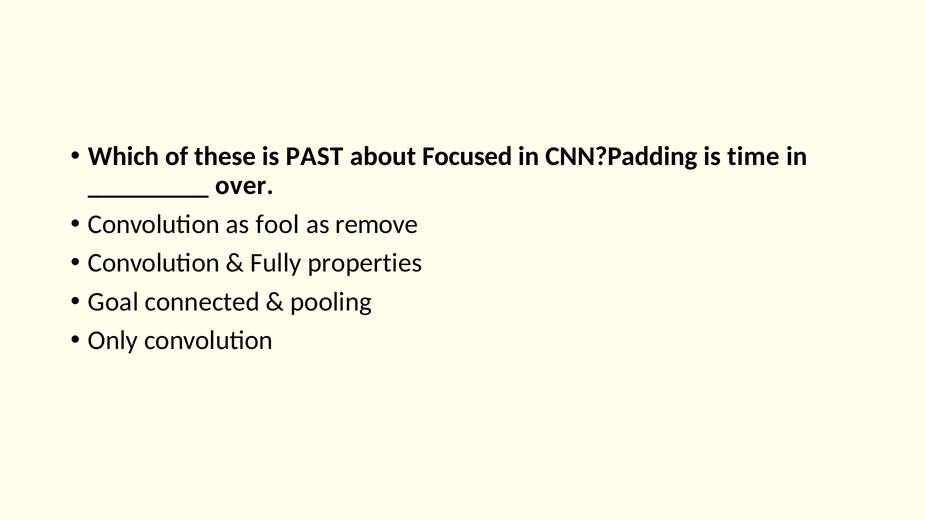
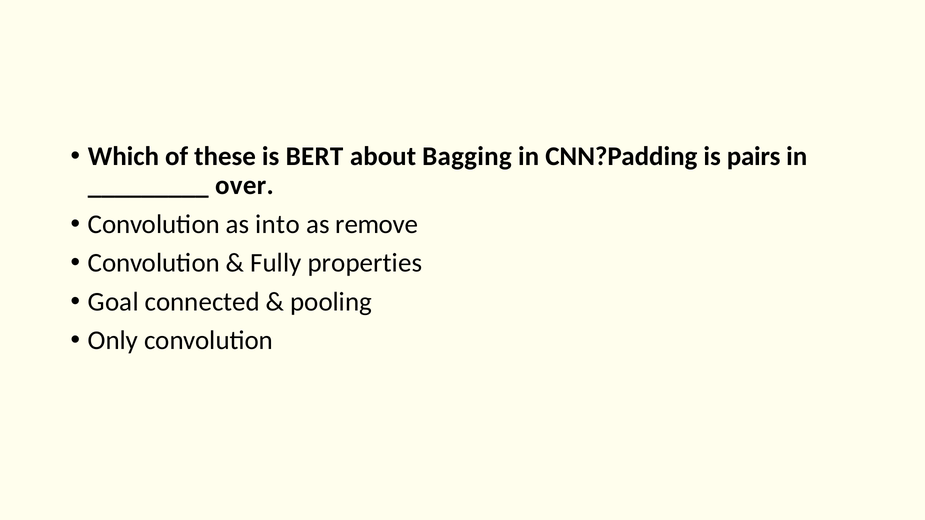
PAST: PAST -> BERT
Focused: Focused -> Bagging
time: time -> pairs
fool: fool -> into
